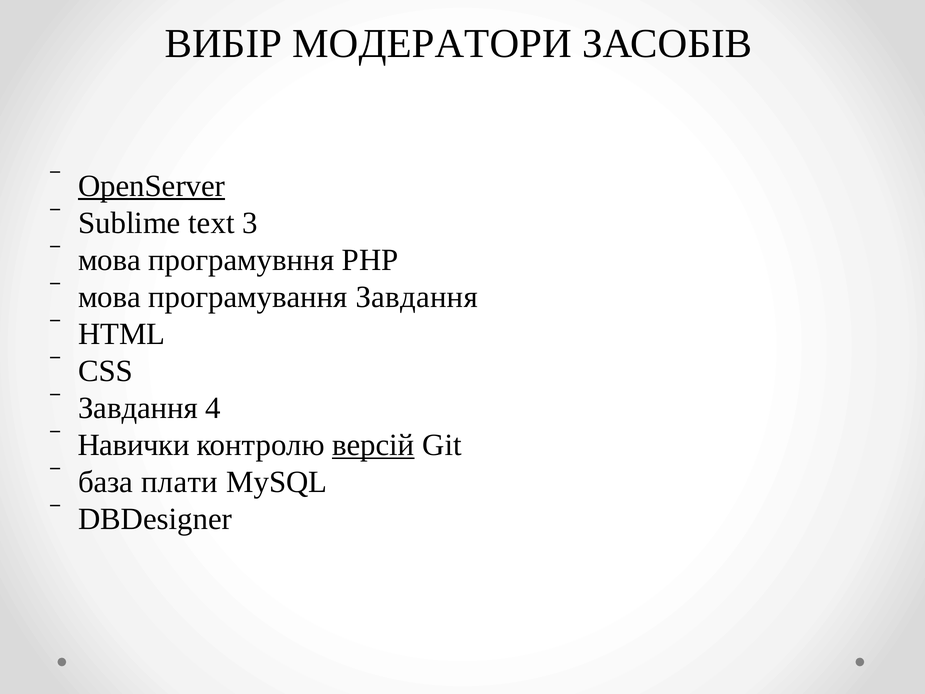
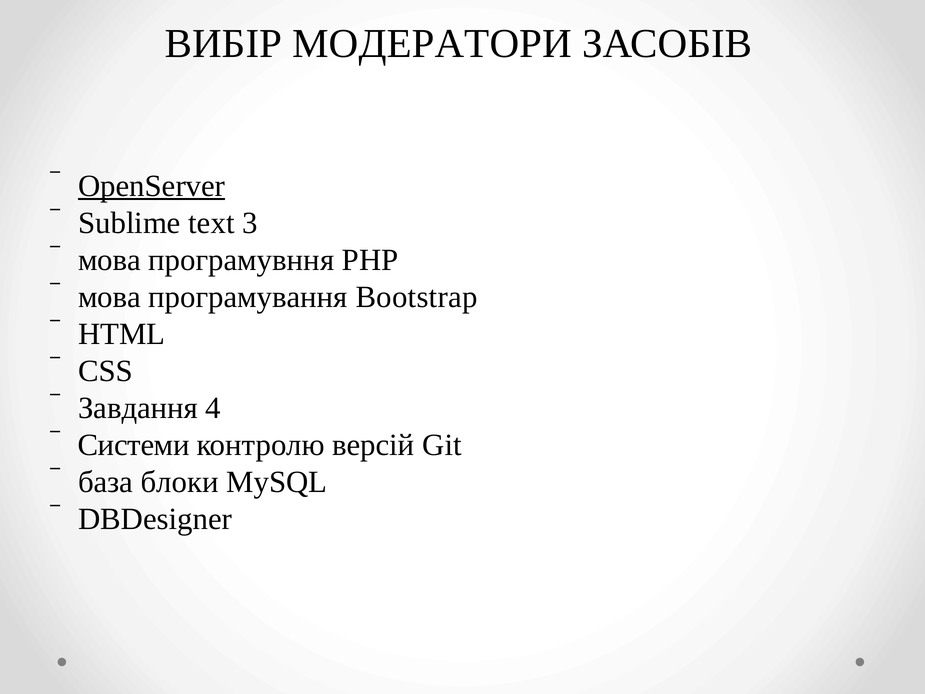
програмування Завдання: Завдання -> Bootstrap
Навички: Навички -> Системи
версій underline: present -> none
плати: плати -> блоки
